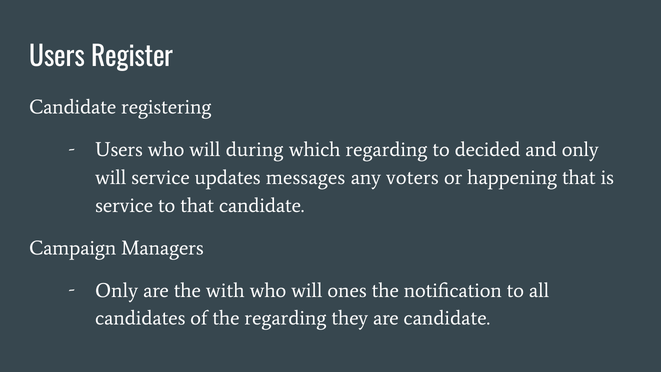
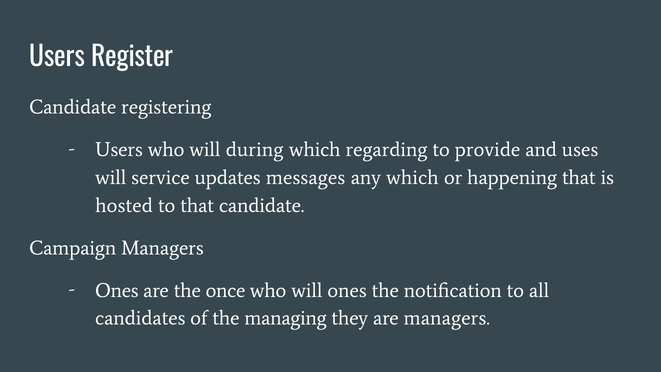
decided: decided -> provide
and only: only -> uses
any voters: voters -> which
service at (124, 205): service -> hosted
Only at (117, 290): Only -> Ones
with: with -> once
the regarding: regarding -> managing
are candidate: candidate -> managers
